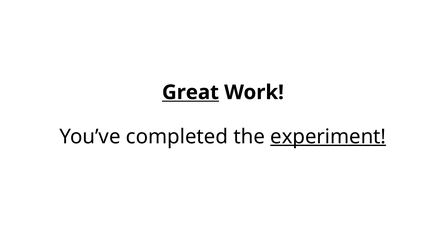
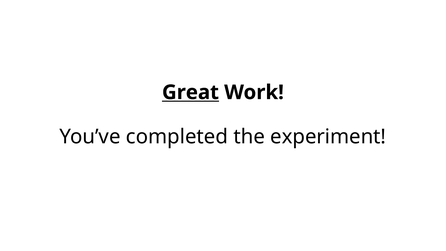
experiment underline: present -> none
